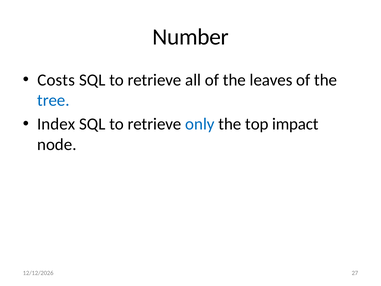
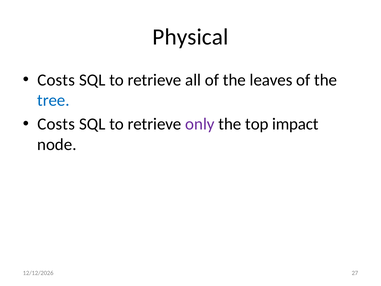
Number: Number -> Physical
Index at (56, 124): Index -> Costs
only colour: blue -> purple
